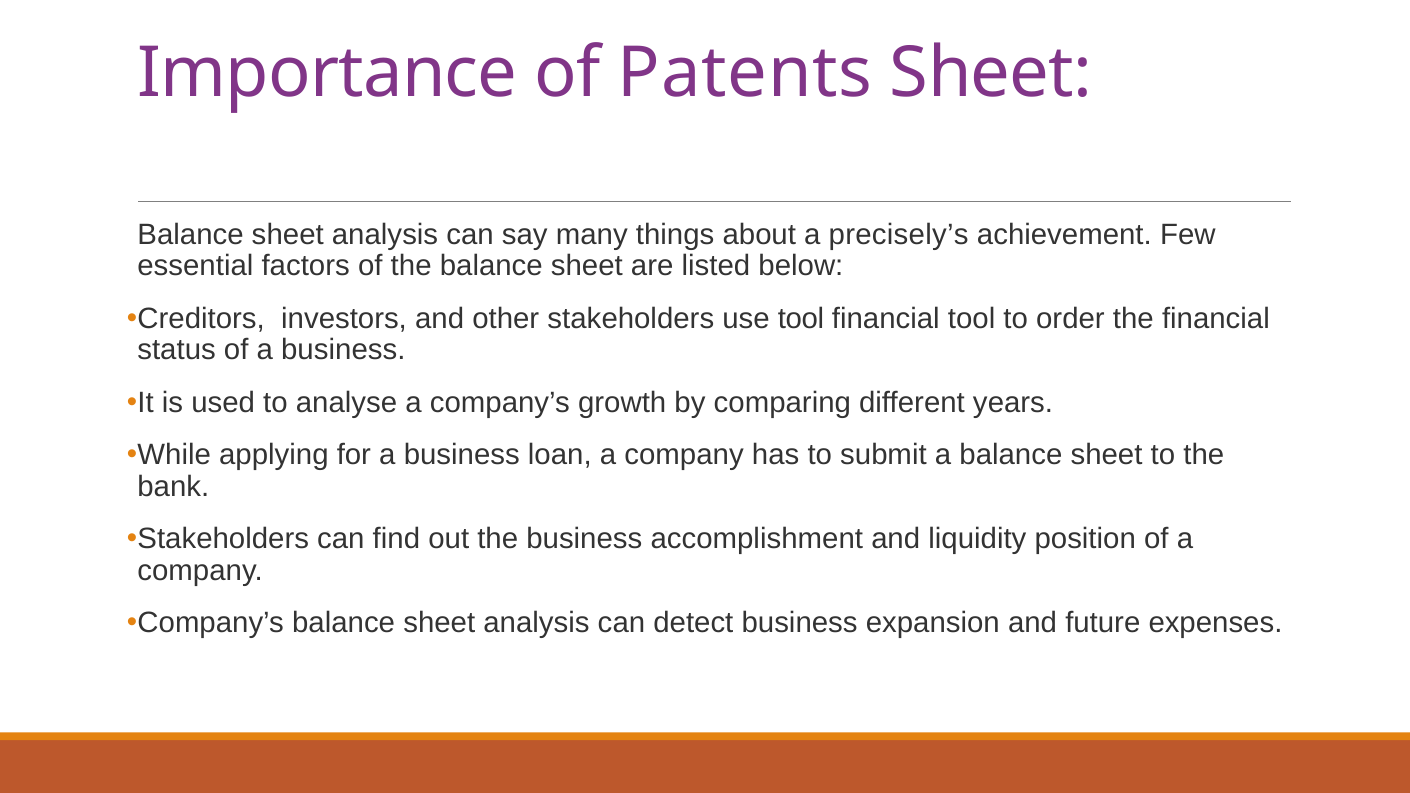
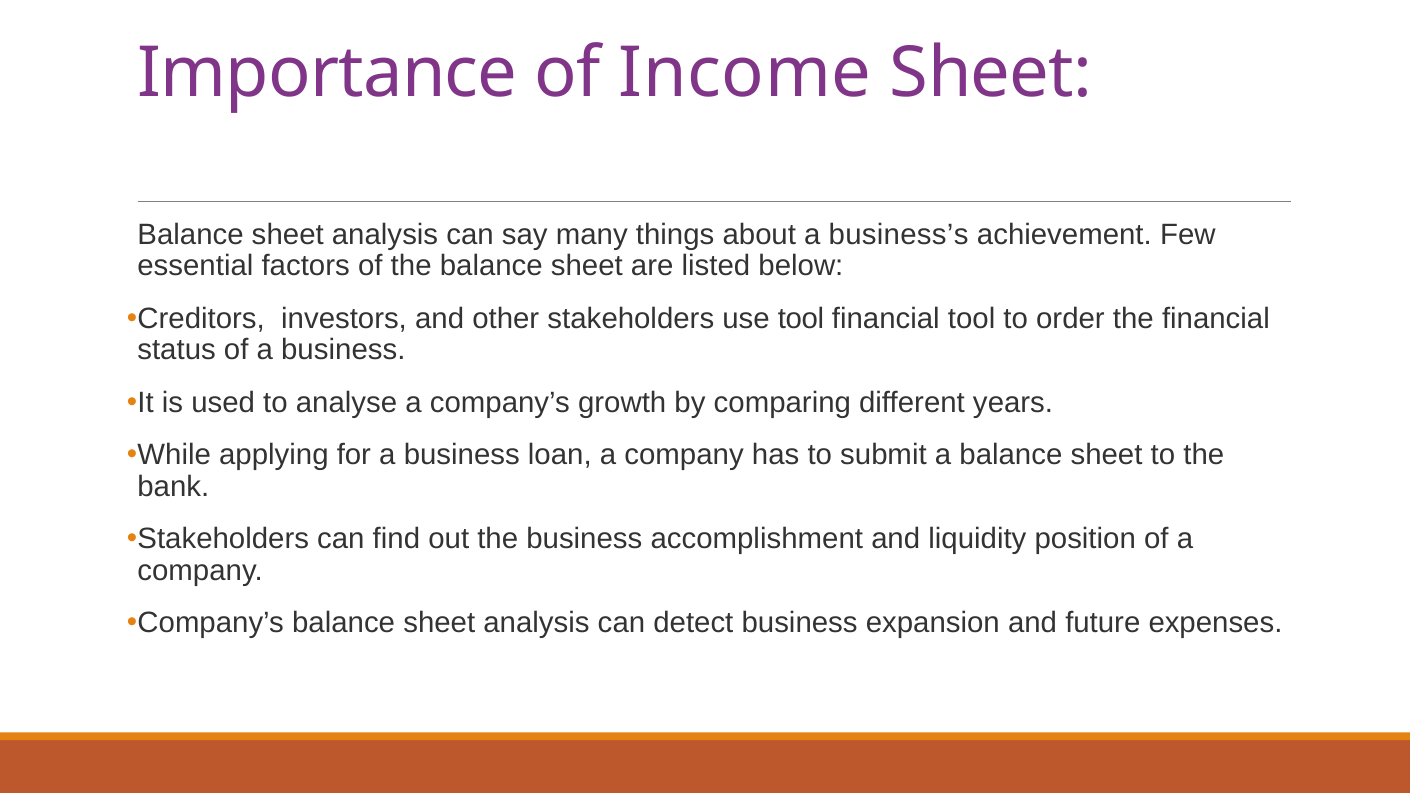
Patents: Patents -> Income
precisely’s: precisely’s -> business’s
